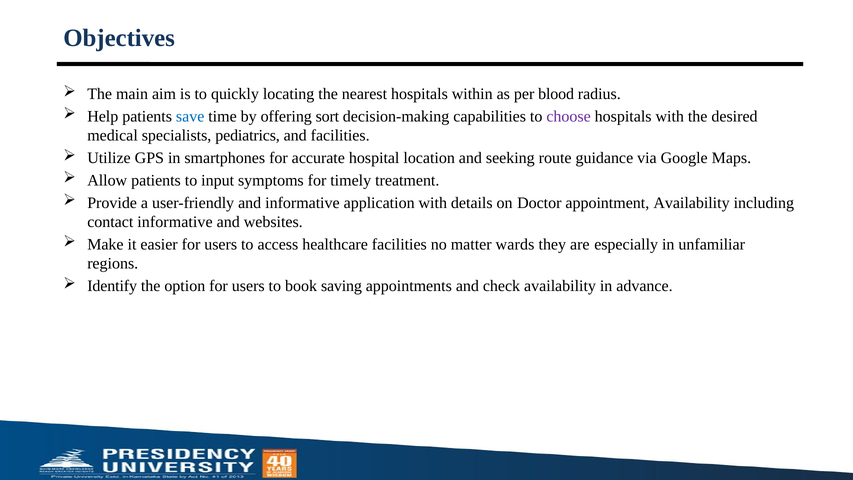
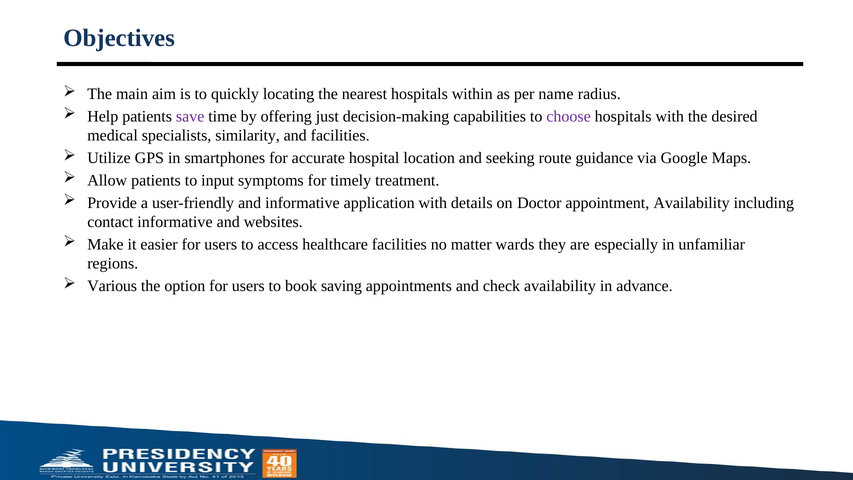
blood: blood -> name
save colour: blue -> purple
sort: sort -> just
pediatrics: pediatrics -> similarity
Identify: Identify -> Various
